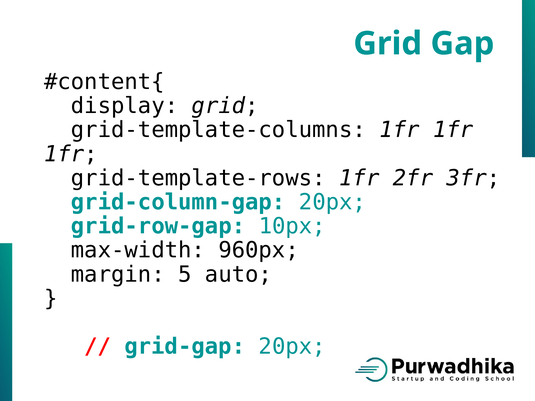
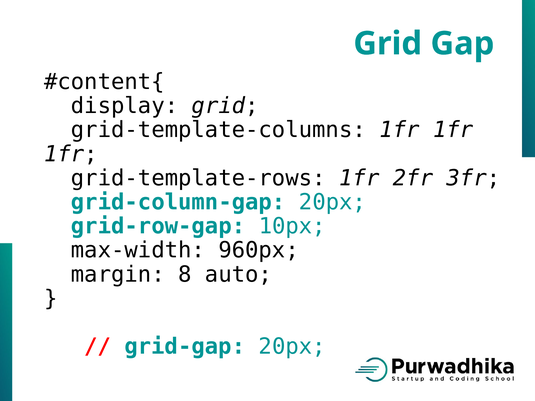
5: 5 -> 8
